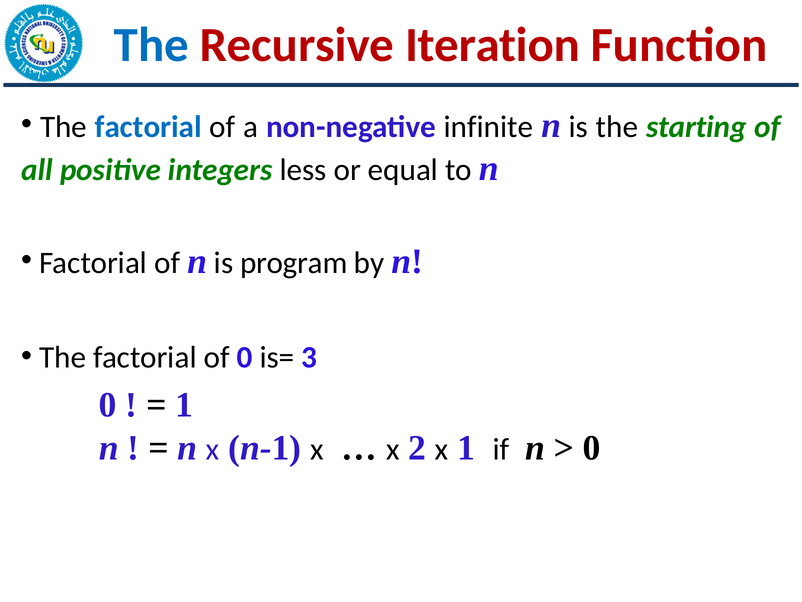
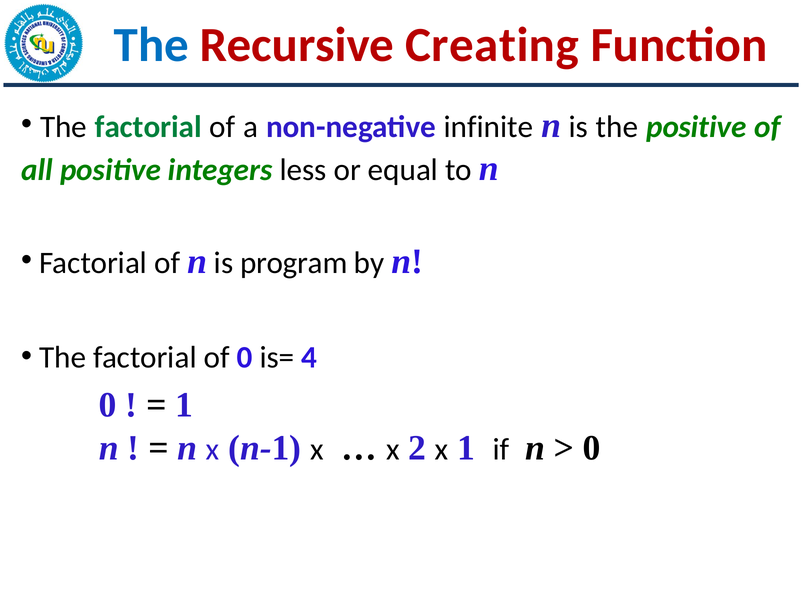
Iteration: Iteration -> Creating
factorial at (148, 127) colour: blue -> green
the starting: starting -> positive
3: 3 -> 4
